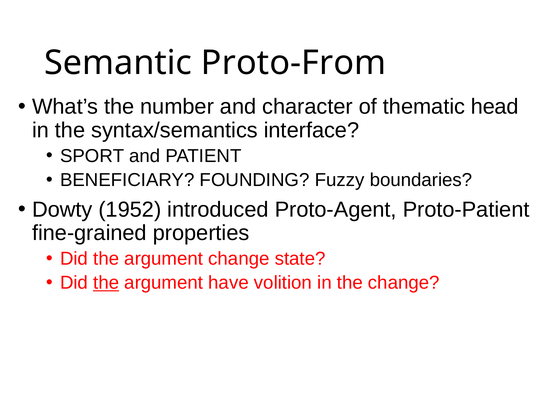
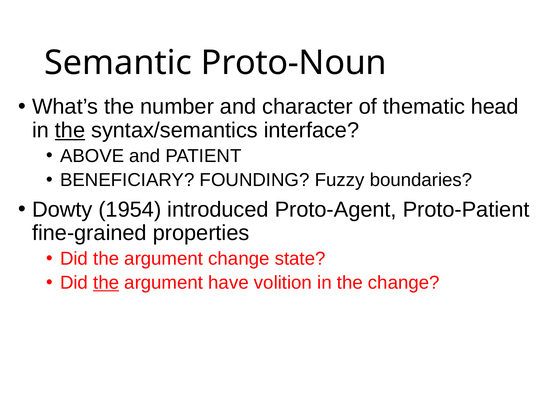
Proto-From: Proto-From -> Proto-Noun
the at (70, 130) underline: none -> present
SPORT: SPORT -> ABOVE
1952: 1952 -> 1954
